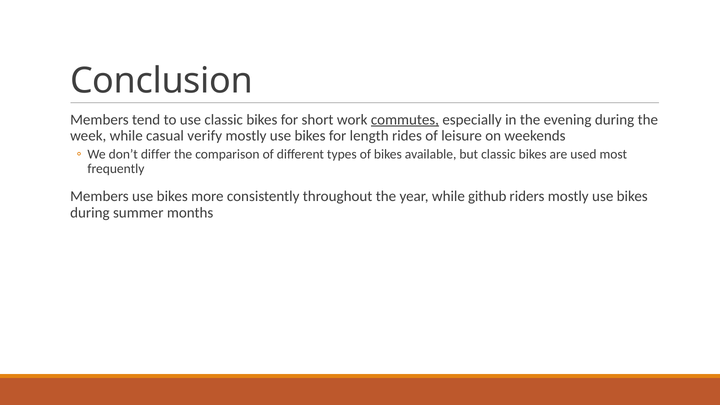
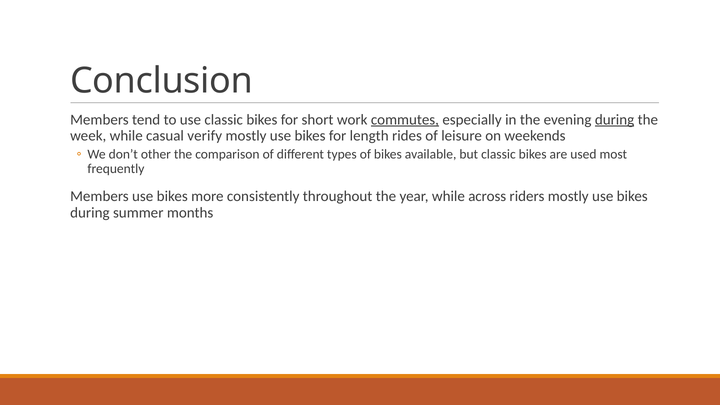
during at (615, 120) underline: none -> present
differ: differ -> other
github: github -> across
